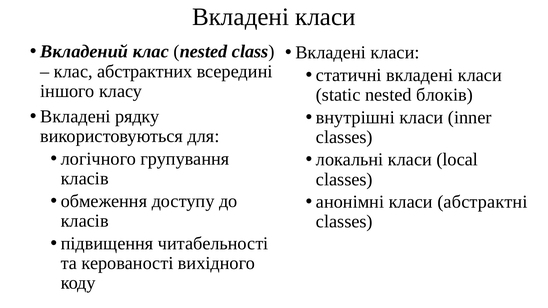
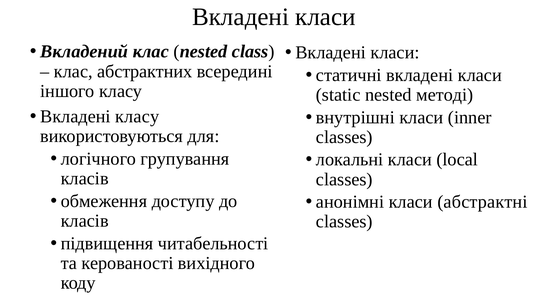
блоків: блоків -> методі
Вкладені рядку: рядку -> класу
